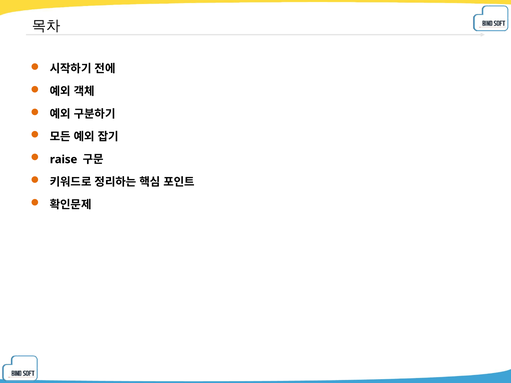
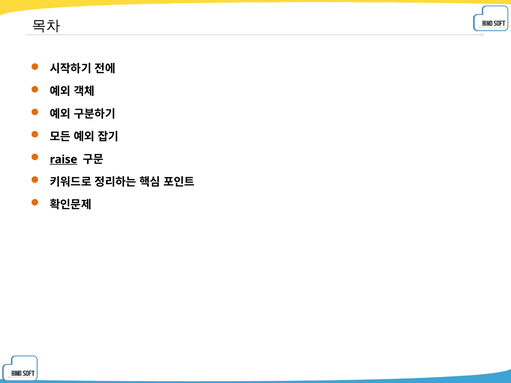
raise underline: none -> present
